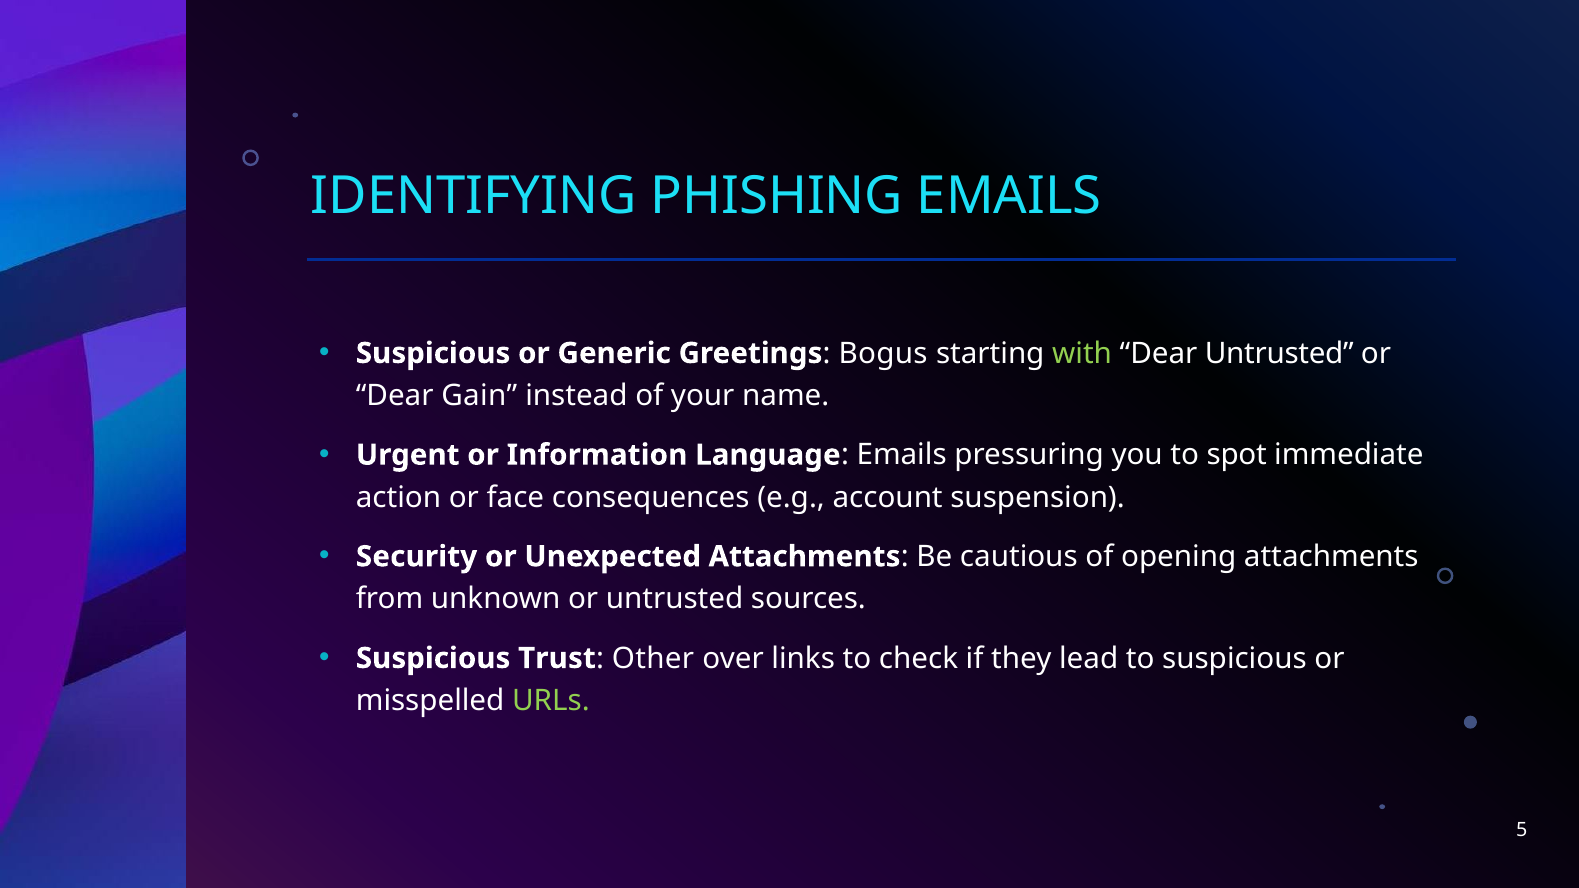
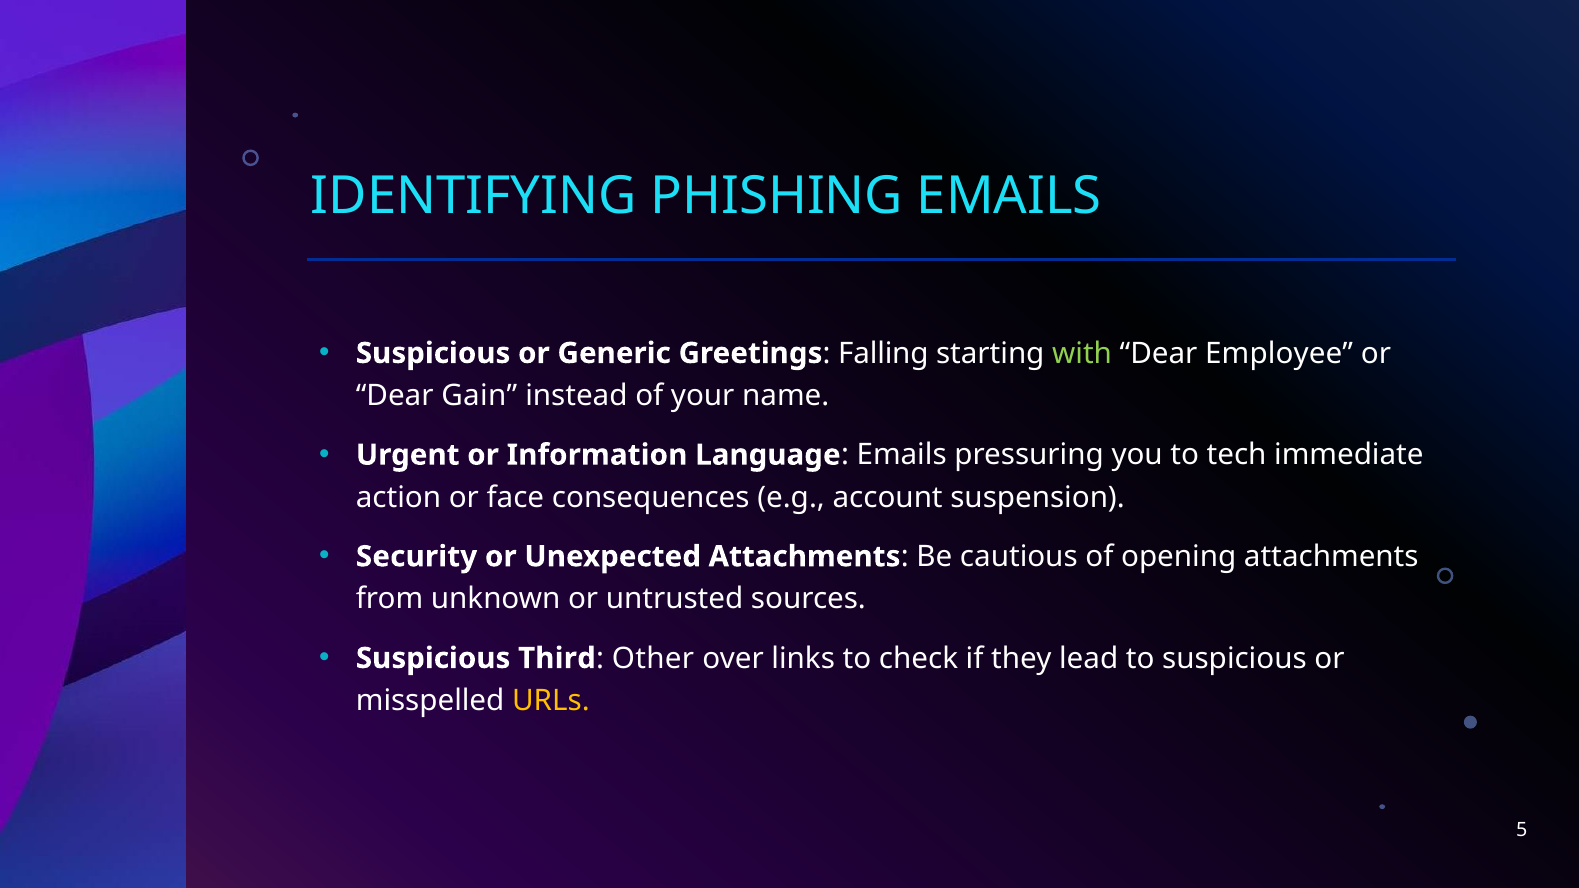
Bogus: Bogus -> Falling
Dear Untrusted: Untrusted -> Employee
spot: spot -> tech
Trust: Trust -> Third
URLs colour: light green -> yellow
